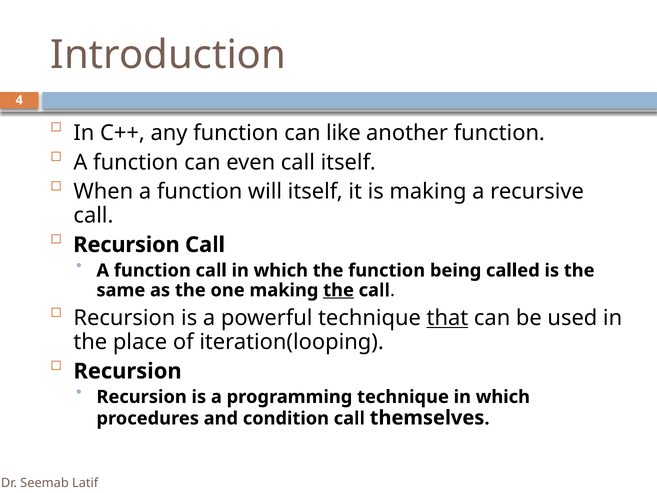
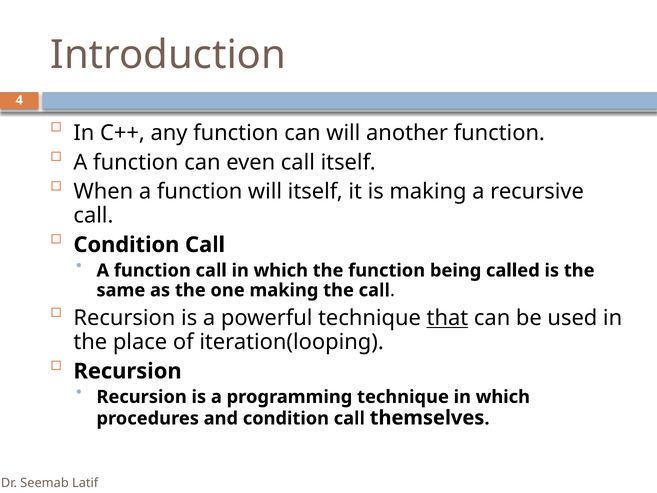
can like: like -> will
Recursion at (127, 245): Recursion -> Condition
the at (339, 290) underline: present -> none
